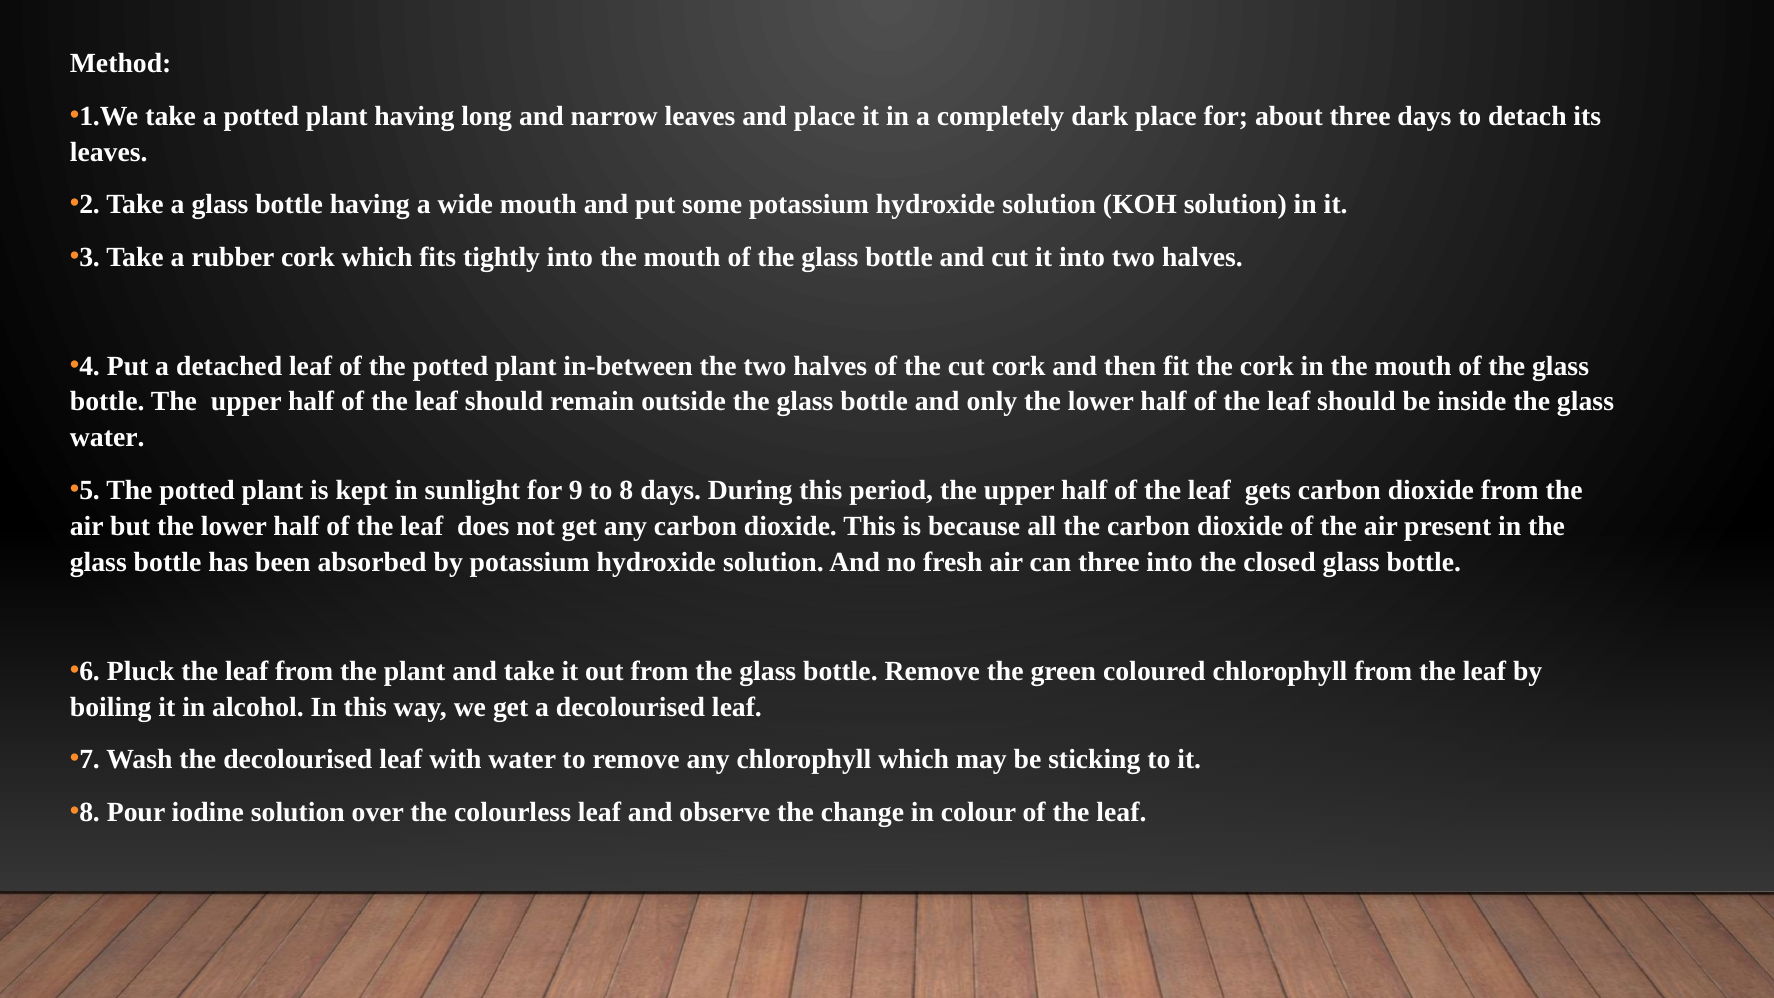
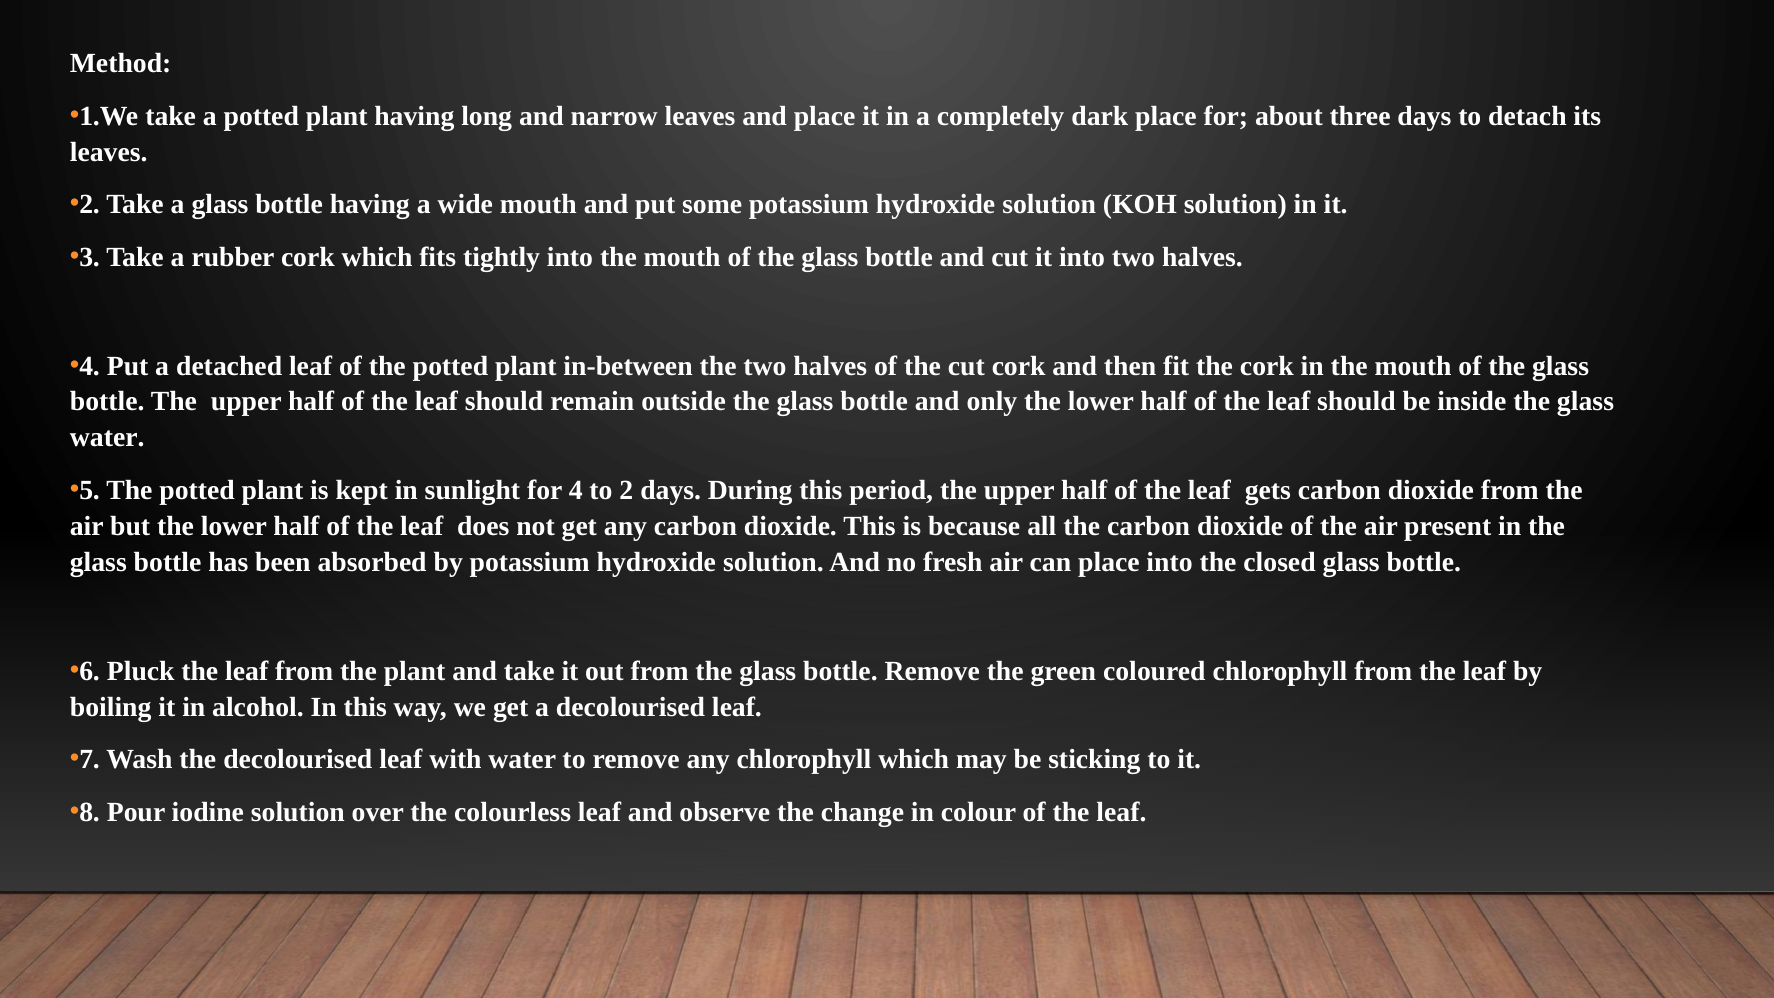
9: 9 -> 4
8: 8 -> 2
can three: three -> place
